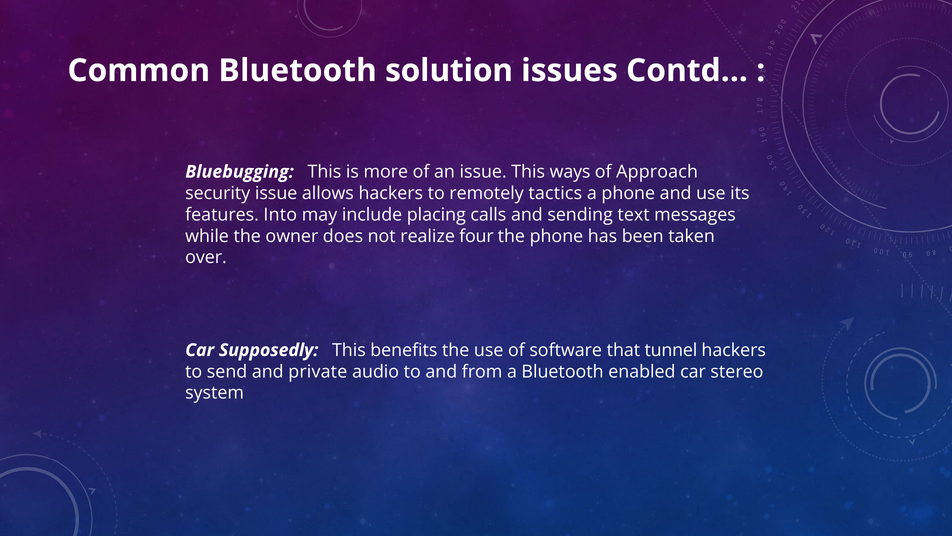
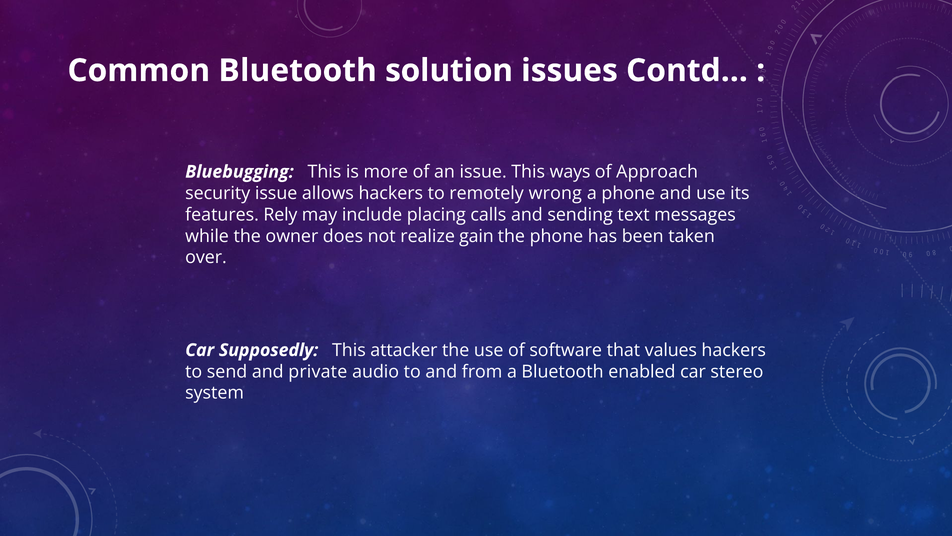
tactics: tactics -> wrong
Into: Into -> Rely
four: four -> gain
benefits: benefits -> attacker
tunnel: tunnel -> values
